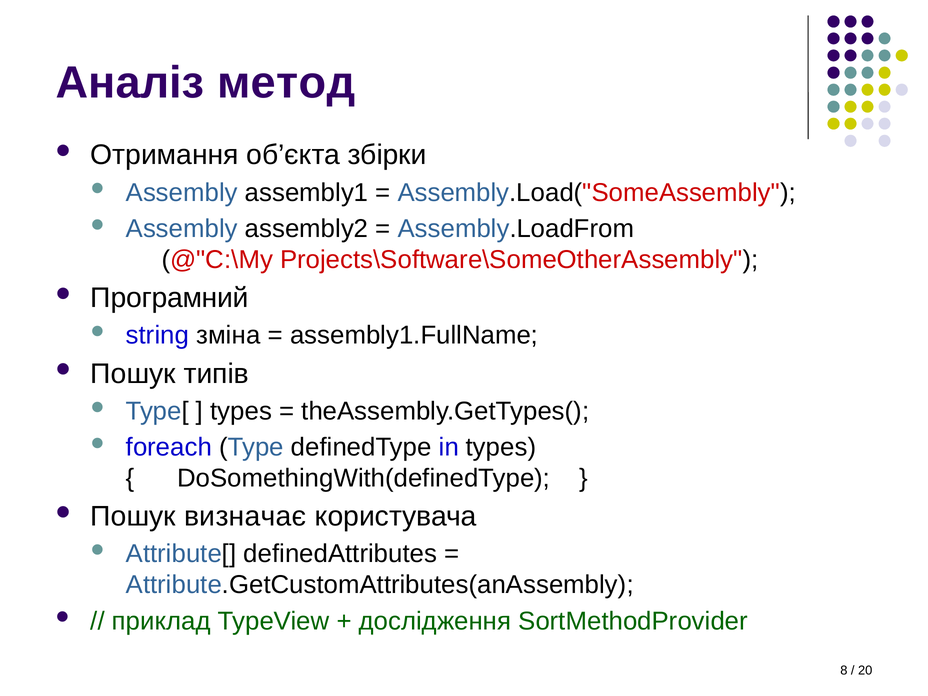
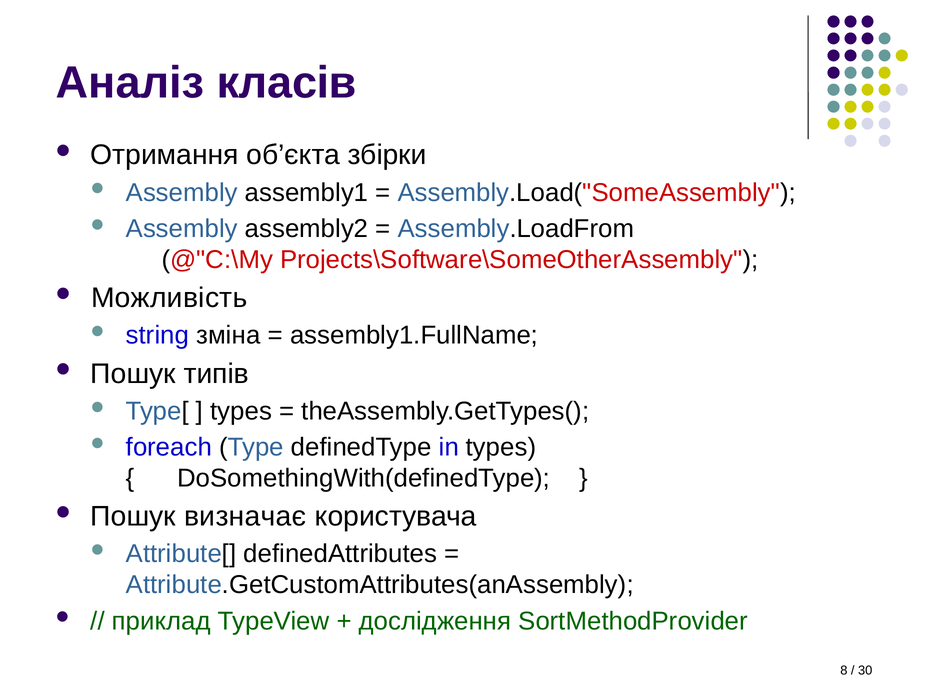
метод: метод -> класів
Програмний: Програмний -> Можливість
20: 20 -> 30
